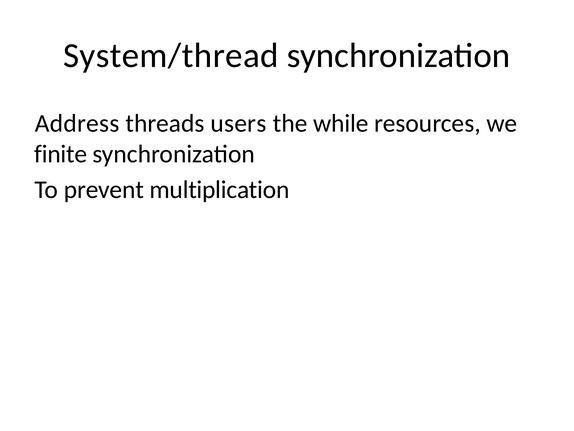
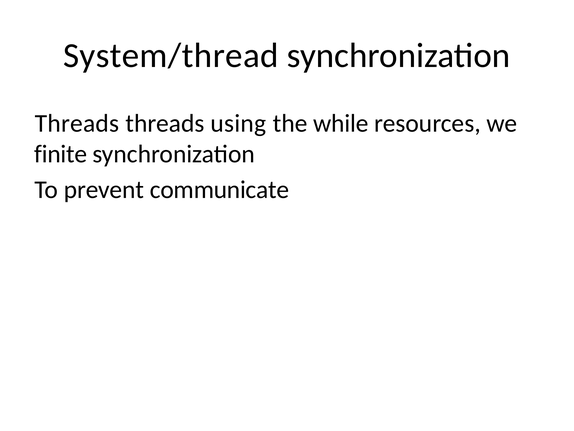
Address at (77, 123): Address -> Threads
users: users -> using
multiplication: multiplication -> communicate
